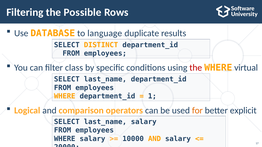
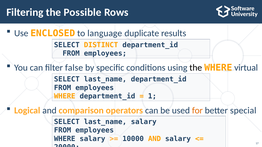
DATABASE: DATABASE -> ENCLOSED
class: class -> false
the at (196, 68) colour: red -> black
explicit: explicit -> special
